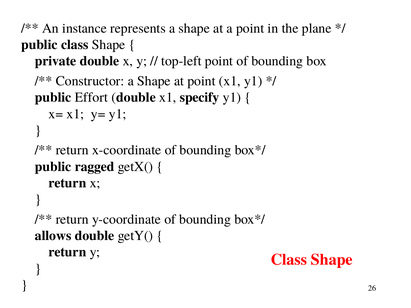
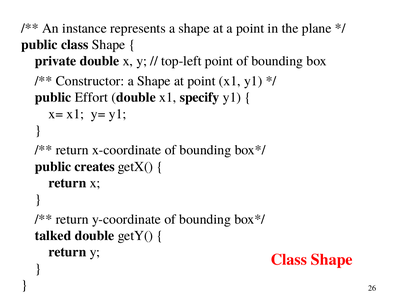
ragged: ragged -> creates
allows: allows -> talked
